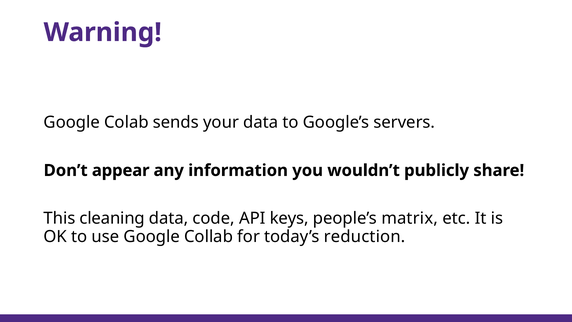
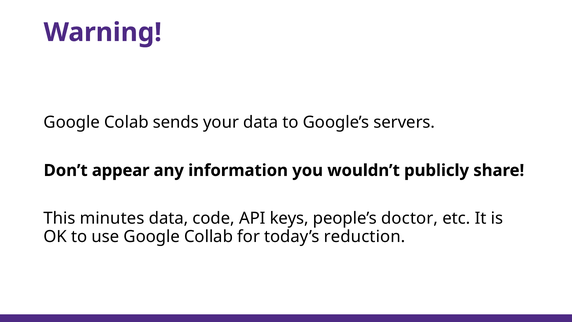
cleaning: cleaning -> minutes
matrix: matrix -> doctor
